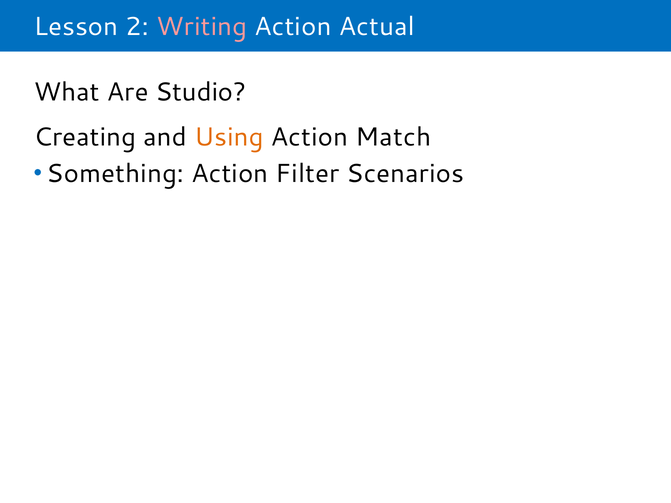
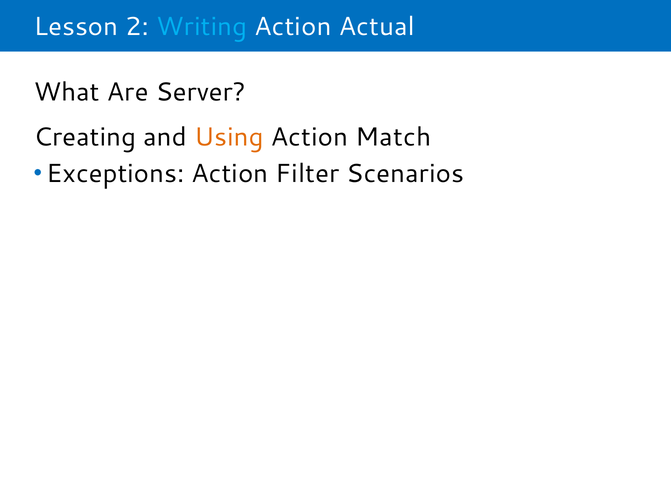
Writing colour: pink -> light blue
Studio: Studio -> Server
Something: Something -> Exceptions
